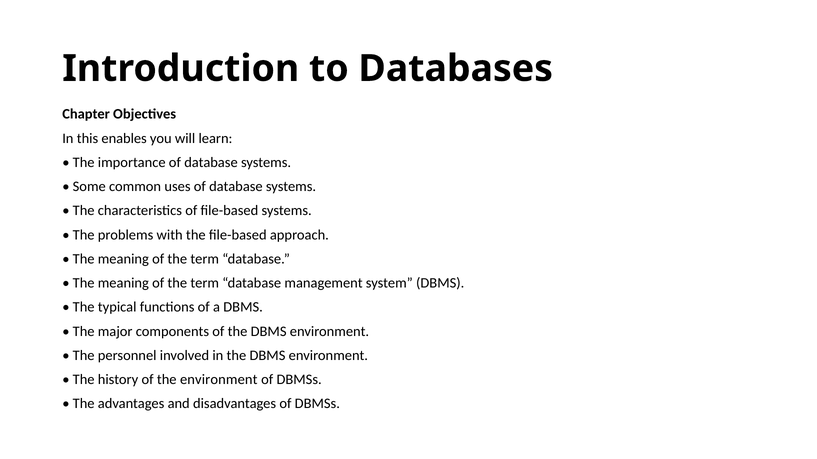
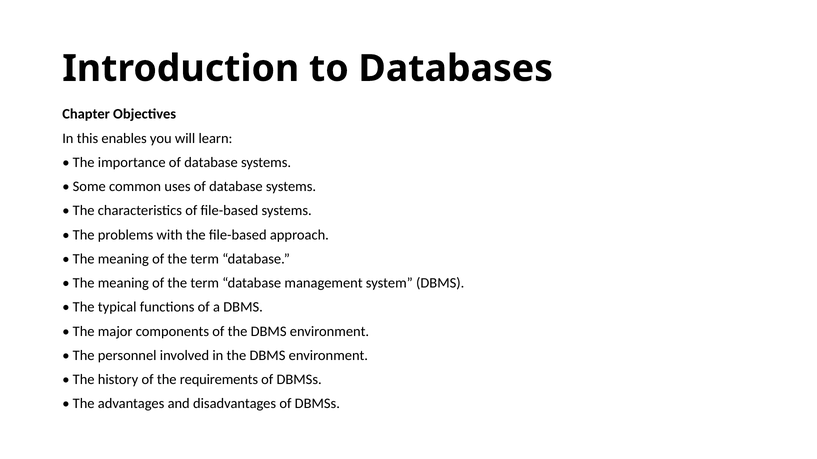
the environment: environment -> requirements
